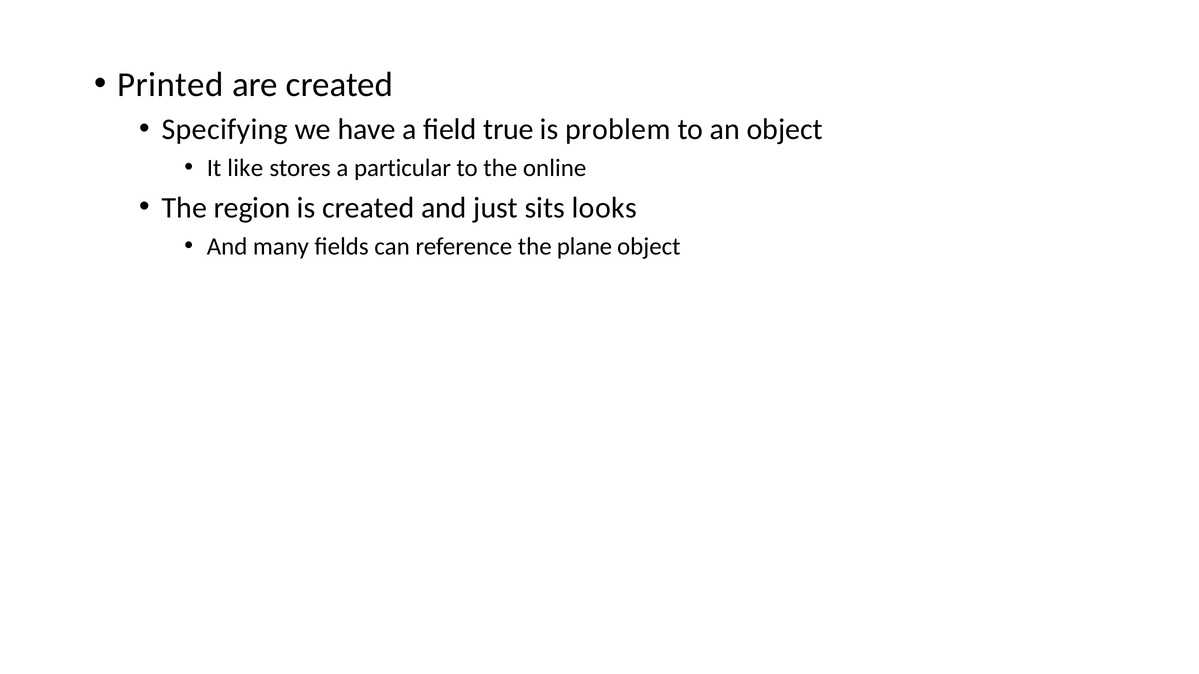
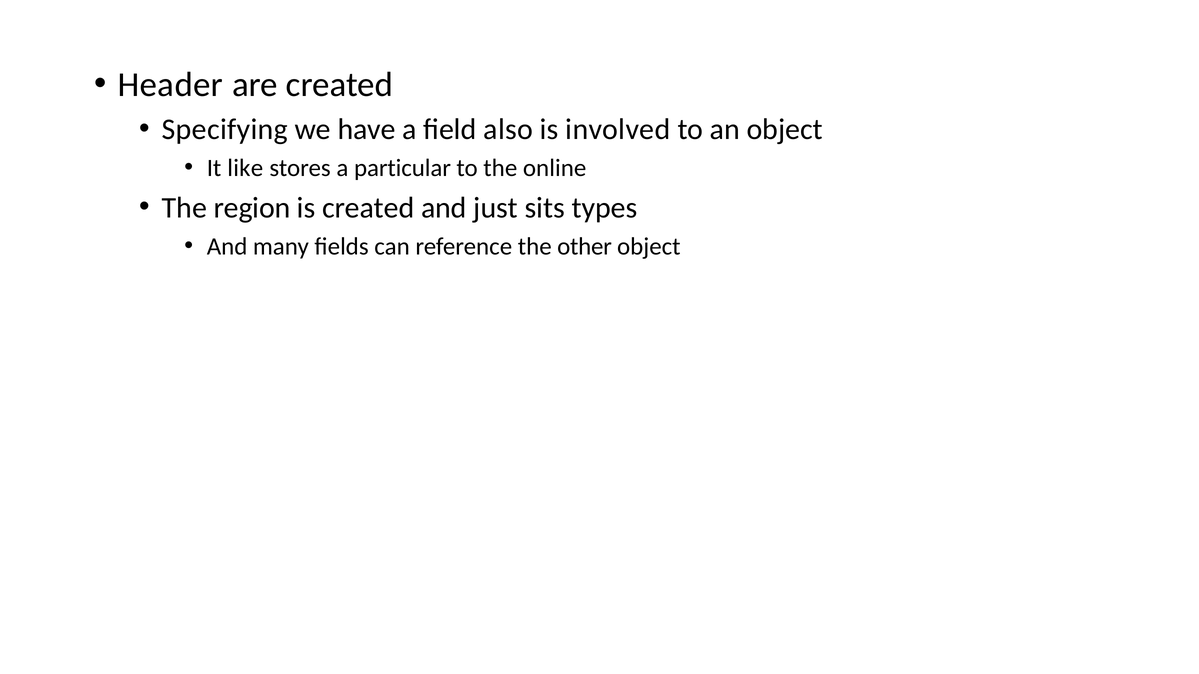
Printed: Printed -> Header
true: true -> also
problem: problem -> involved
looks: looks -> types
plane: plane -> other
